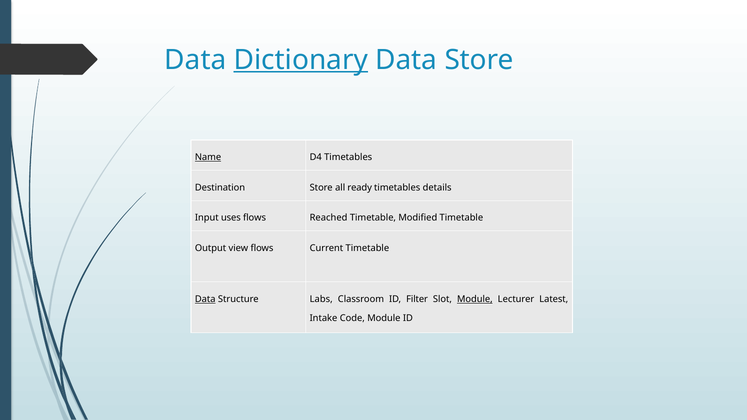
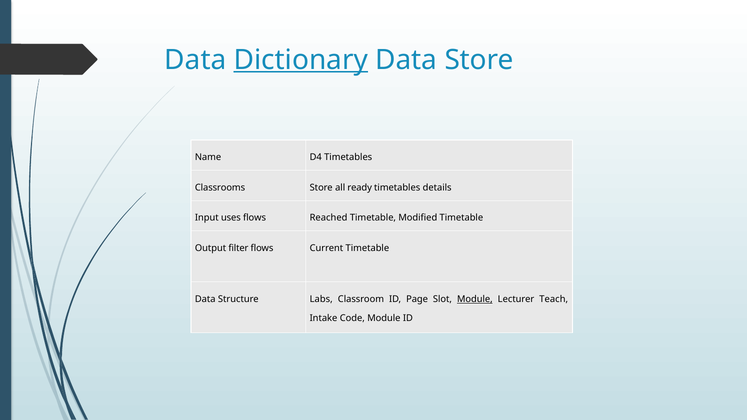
Name underline: present -> none
Destination: Destination -> Classrooms
view: view -> filter
Data at (205, 299) underline: present -> none
Filter: Filter -> Page
Latest: Latest -> Teach
